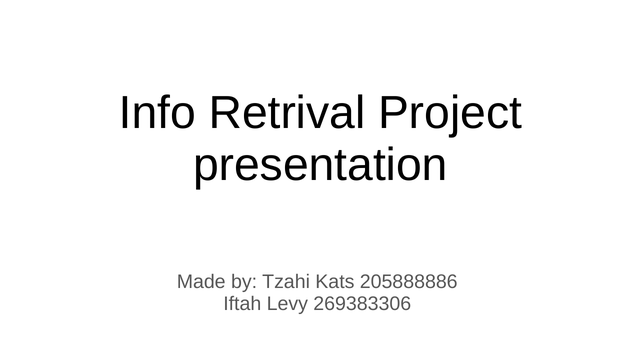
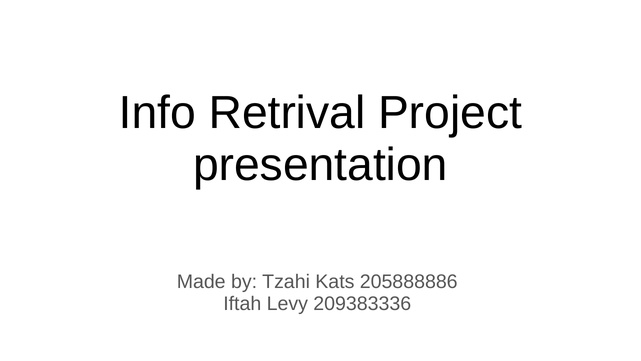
269383306: 269383306 -> 209383336
